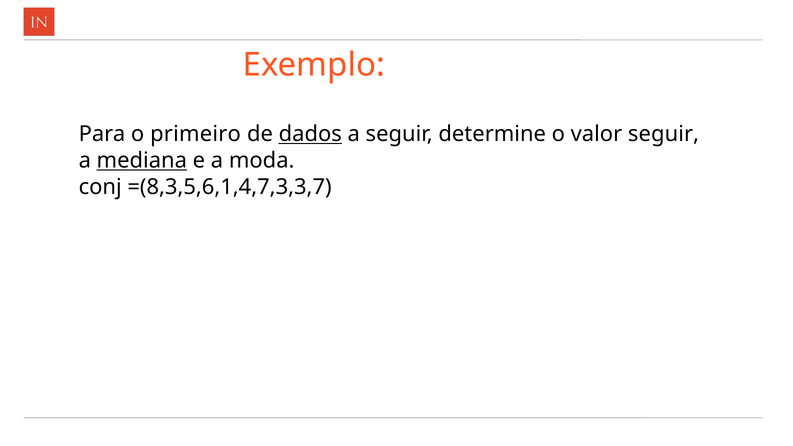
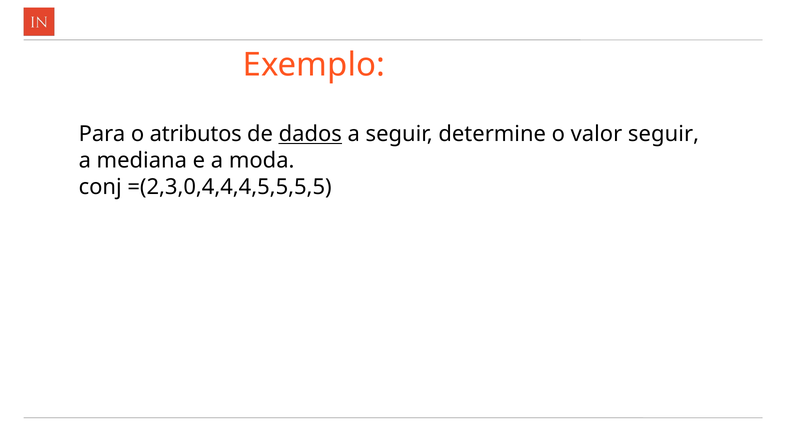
primeiro: primeiro -> atributos
mediana underline: present -> none
=(8,3,5,6,1,4,7,3,3,7: =(8,3,5,6,1,4,7,3,3,7 -> =(2,3,0,4,4,4,5,5,5,5
